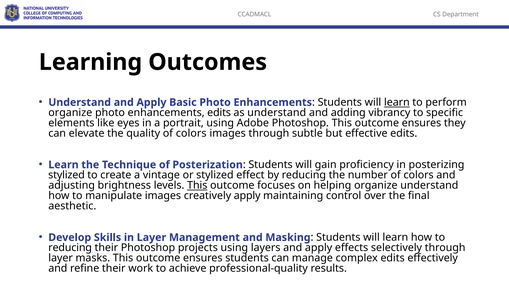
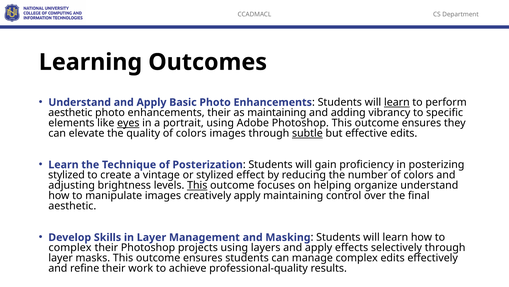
organize at (70, 112): organize -> aesthetic
enhancements edits: edits -> their
as understand: understand -> maintaining
eyes underline: none -> present
subtle underline: none -> present
reducing at (70, 247): reducing -> complex
